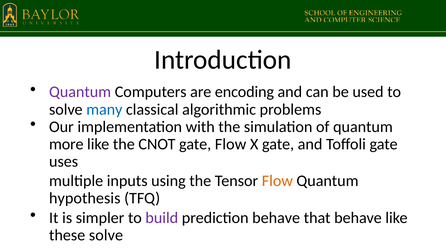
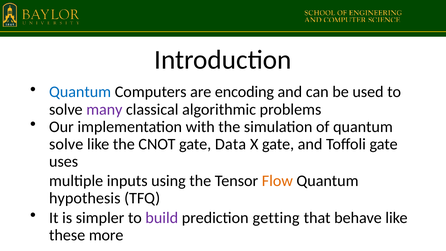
Quantum at (80, 92) colour: purple -> blue
many colour: blue -> purple
more at (66, 144): more -> solve
gate Flow: Flow -> Data
prediction behave: behave -> getting
these solve: solve -> more
